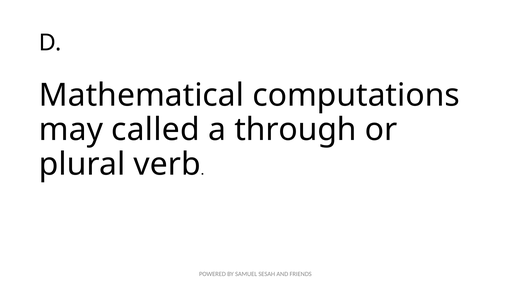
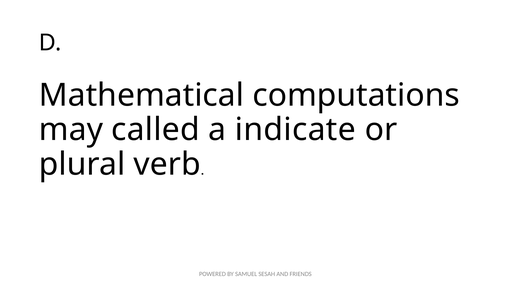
through: through -> indicate
